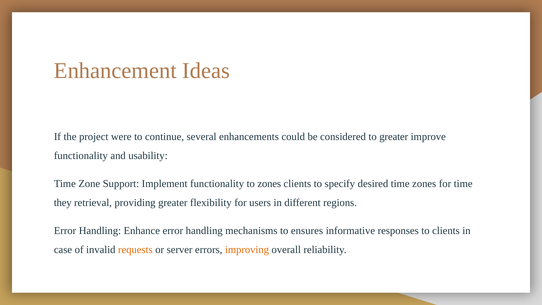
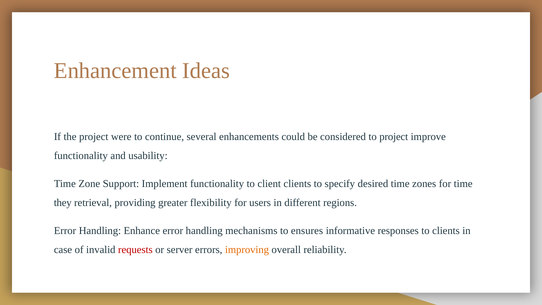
to greater: greater -> project
to zones: zones -> client
requests colour: orange -> red
